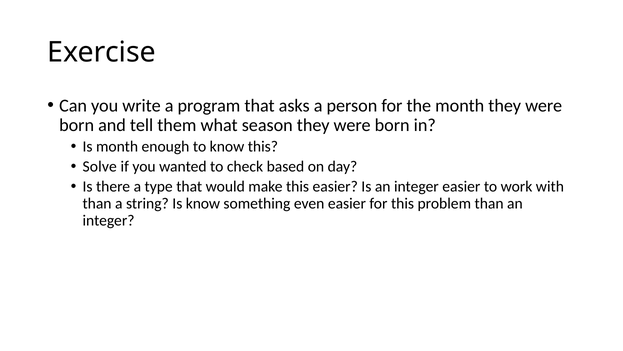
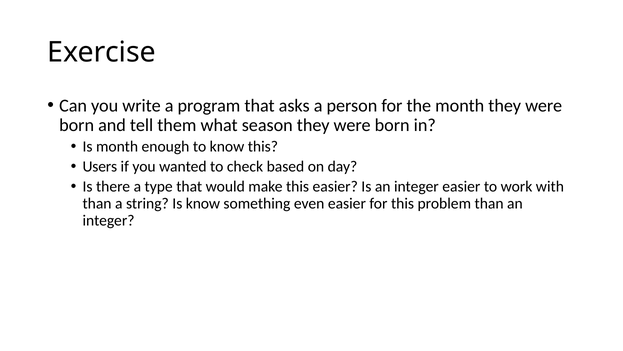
Solve: Solve -> Users
